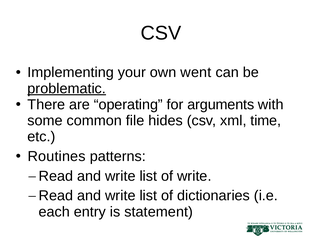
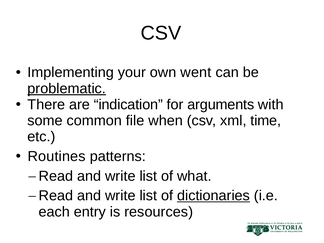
operating: operating -> indication
hides: hides -> when
of write: write -> what
dictionaries underline: none -> present
statement: statement -> resources
